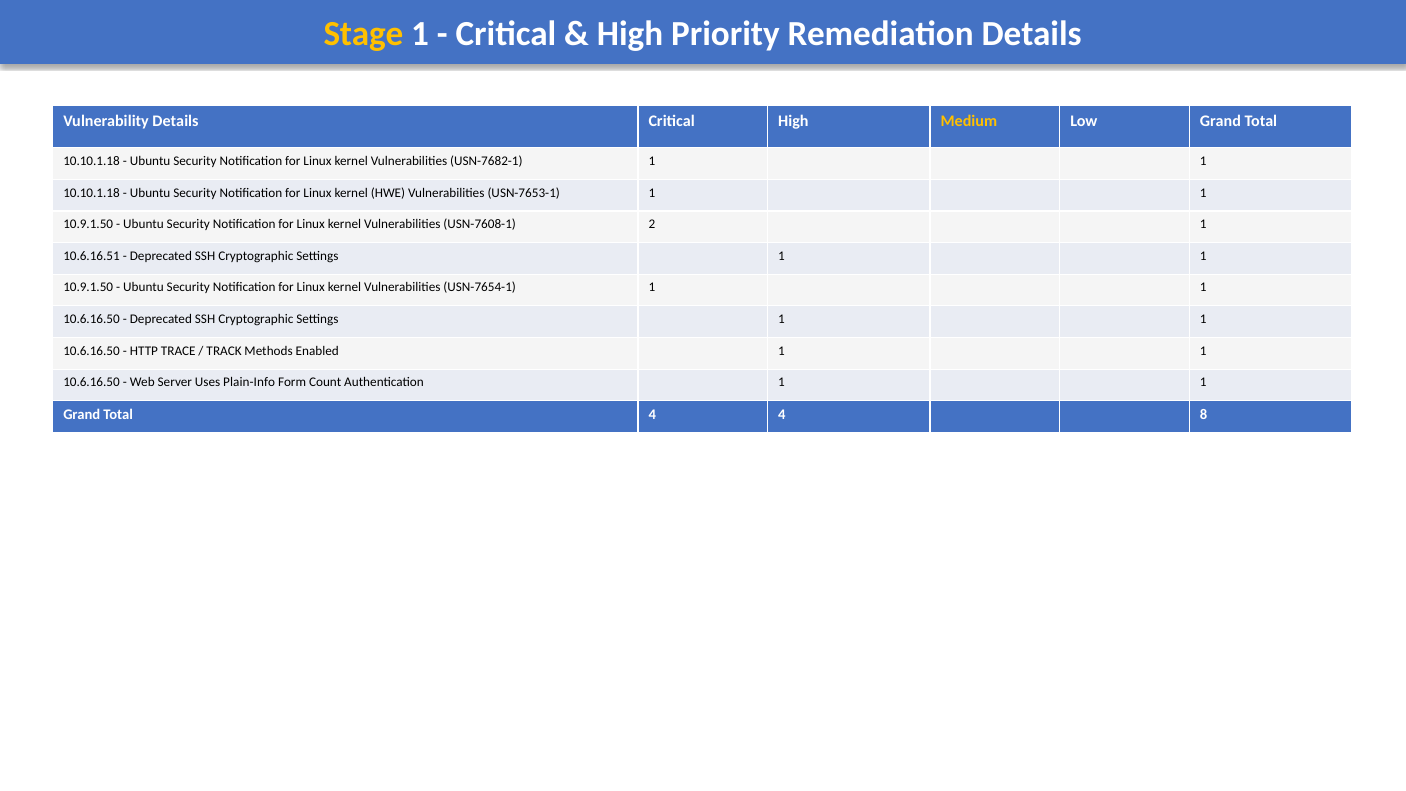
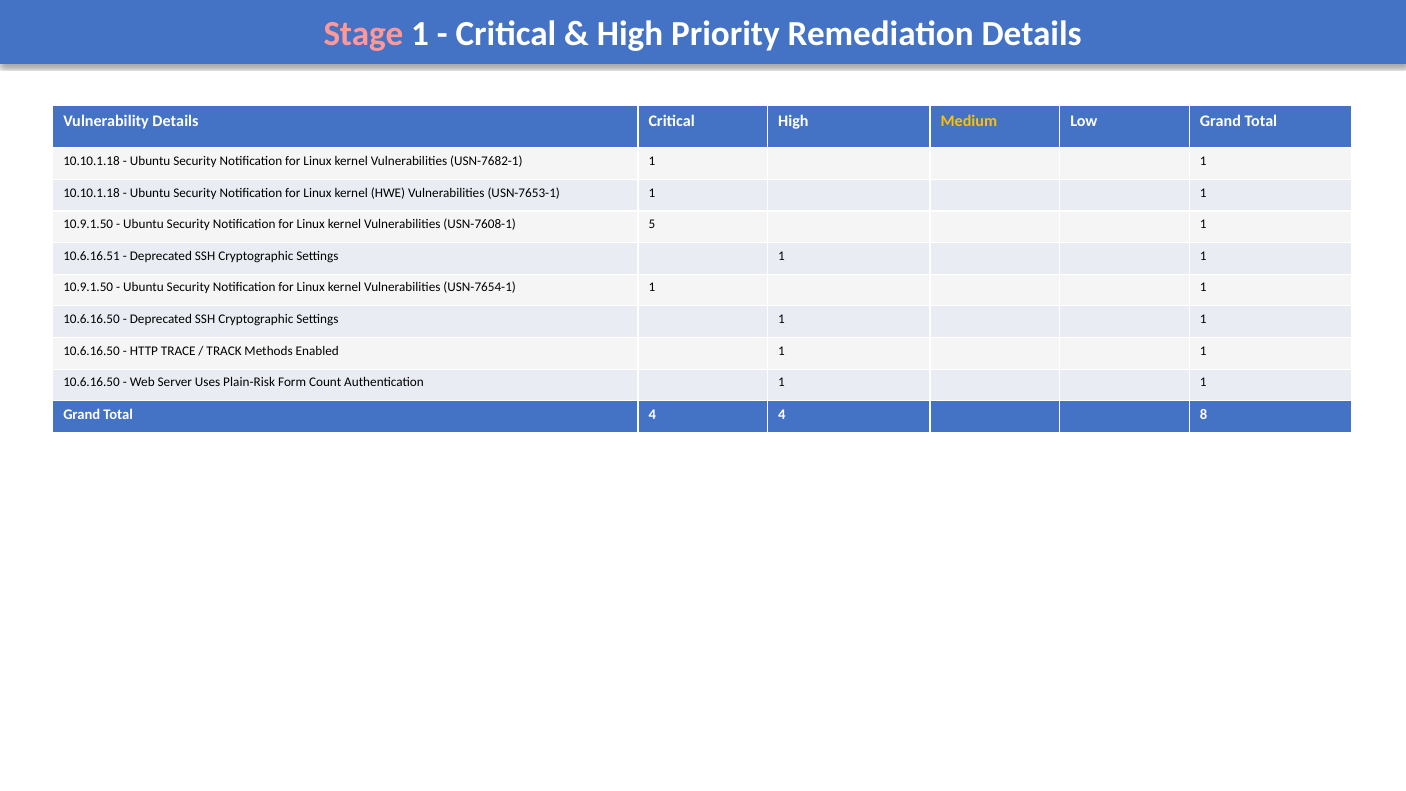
Stage colour: yellow -> pink
2: 2 -> 5
Plain-Info: Plain-Info -> Plain-Risk
